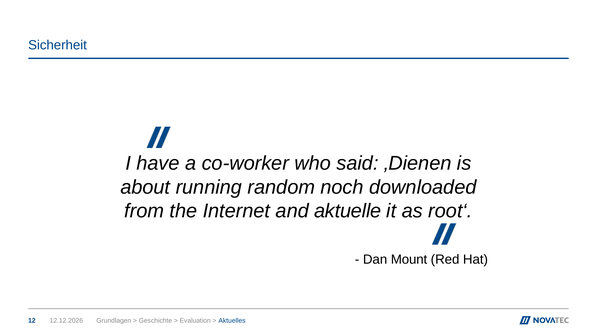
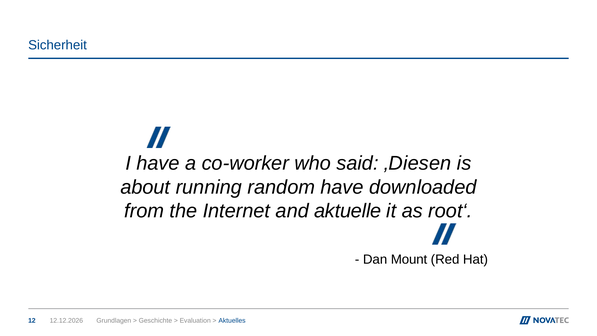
‚Dienen: ‚Dienen -> ‚Diesen
random noch: noch -> have
